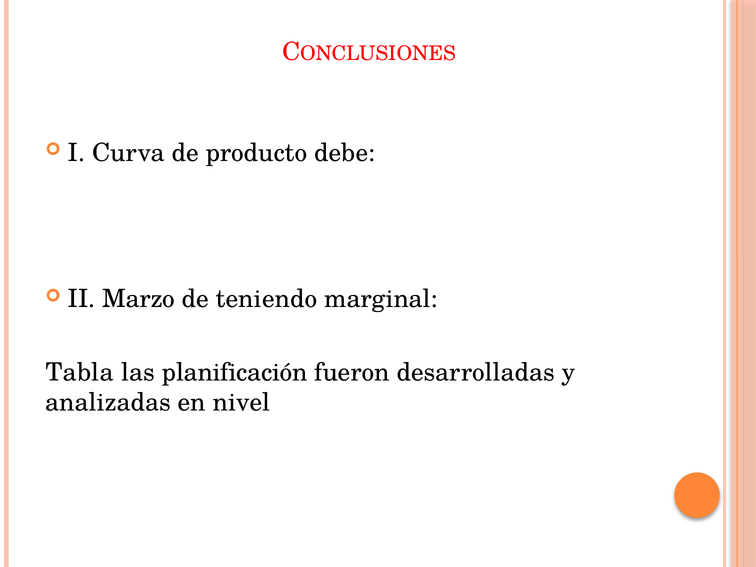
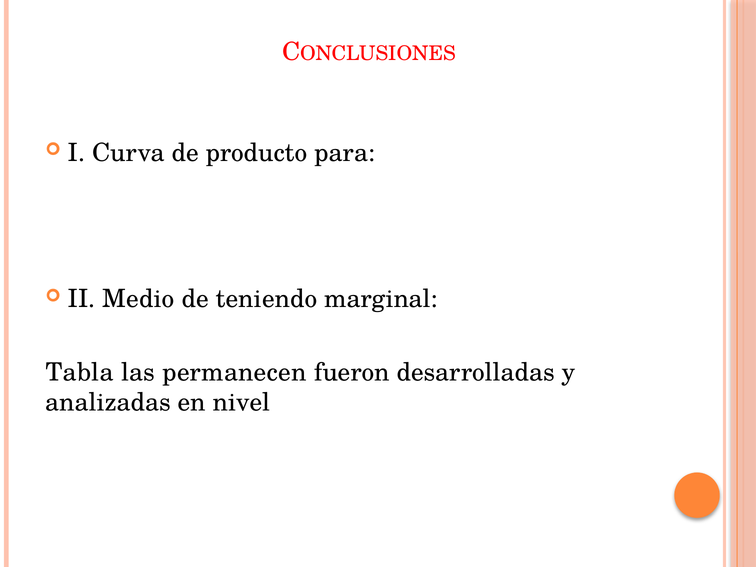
debe: debe -> para
Marzo: Marzo -> Medio
planificación: planificación -> permanecen
